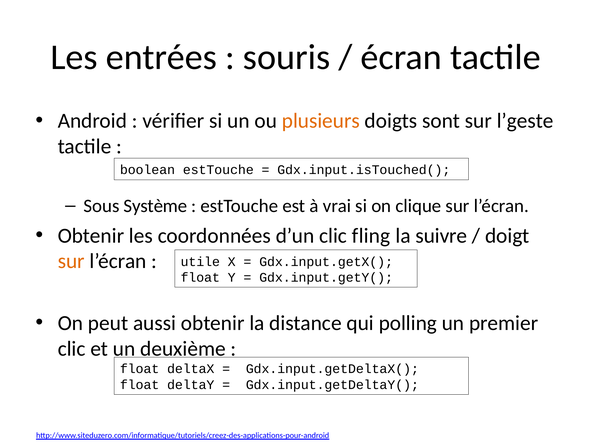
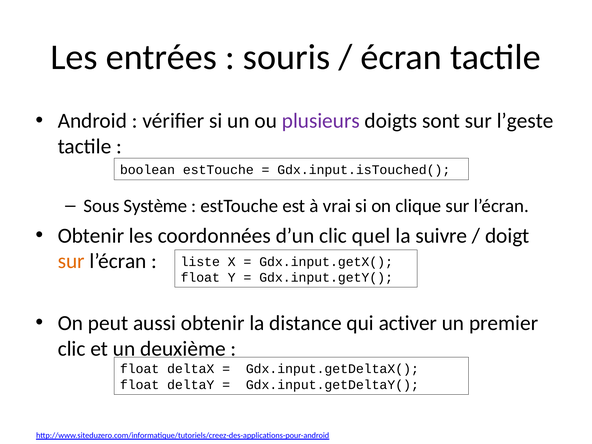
plusieurs colour: orange -> purple
fling: fling -> quel
utile: utile -> liste
polling: polling -> activer
